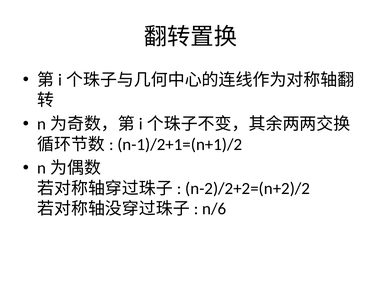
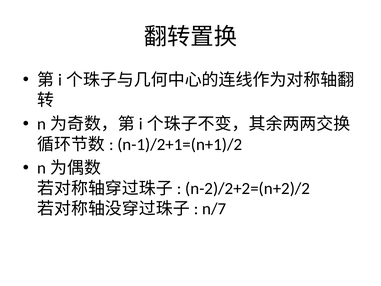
n/6: n/6 -> n/7
